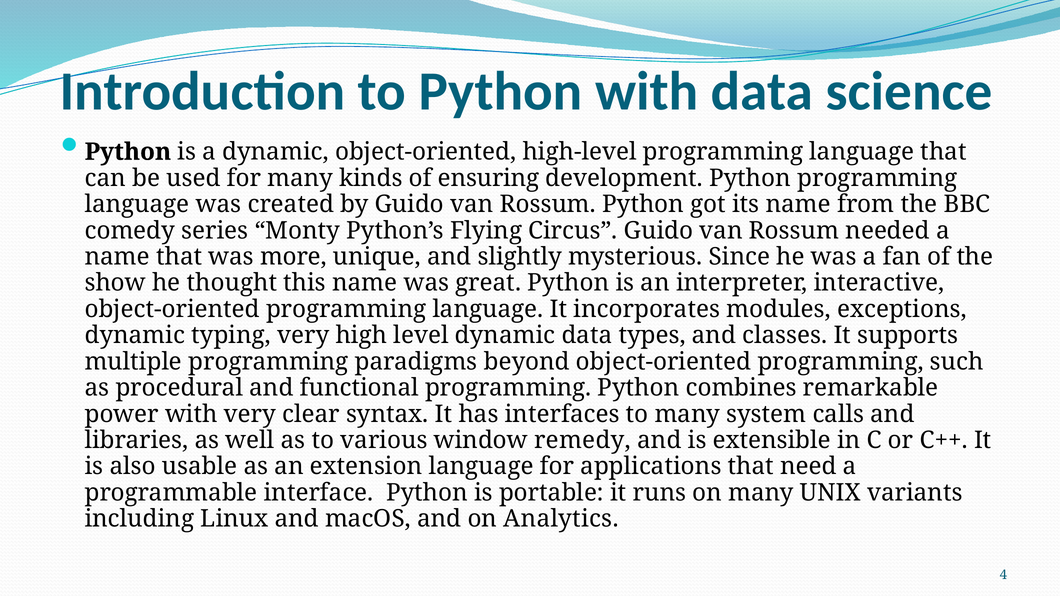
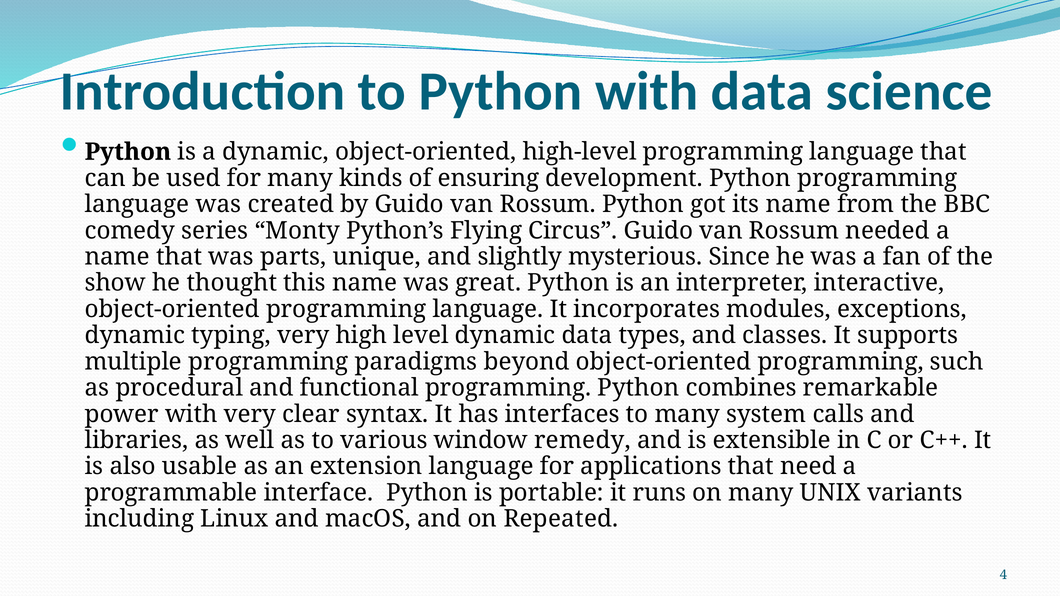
more: more -> parts
Analytics: Analytics -> Repeated
